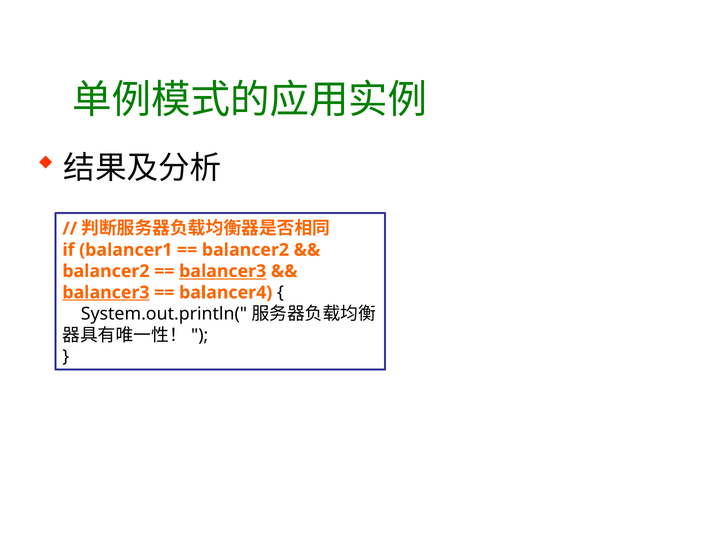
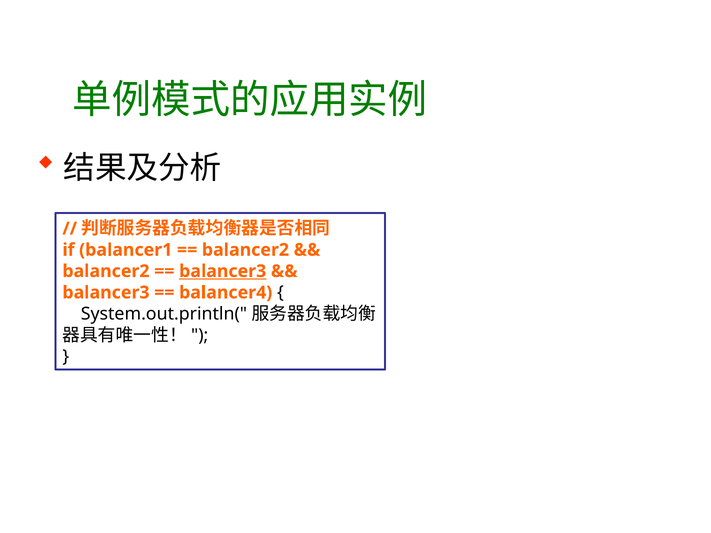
balancer3 at (106, 293) underline: present -> none
